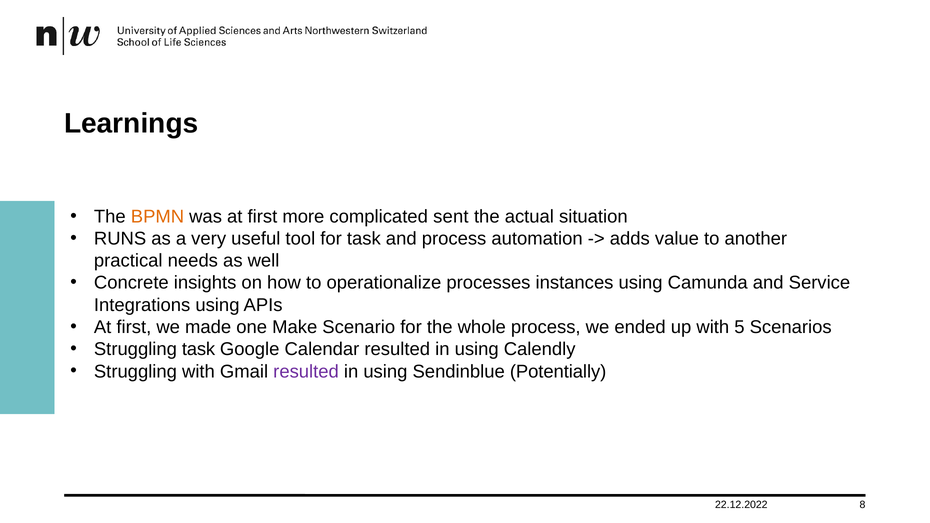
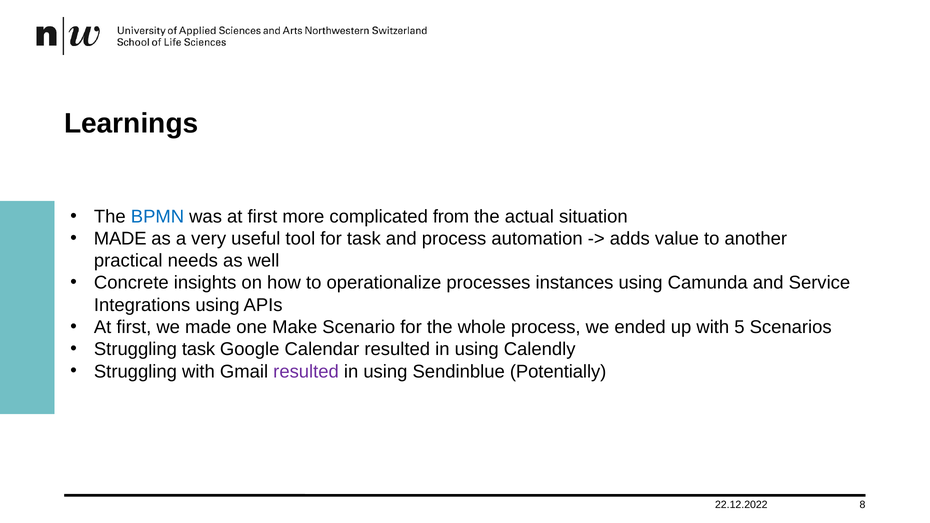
BPMN colour: orange -> blue
sent: sent -> from
RUNS at (120, 239): RUNS -> MADE
